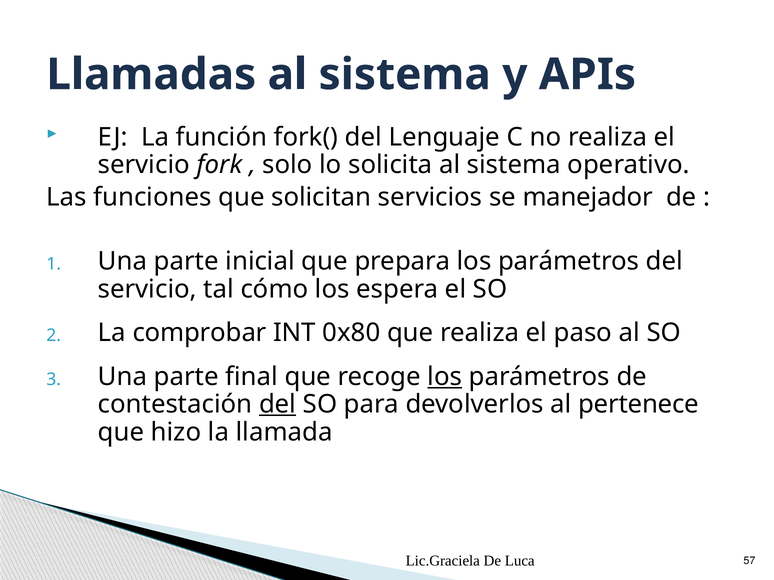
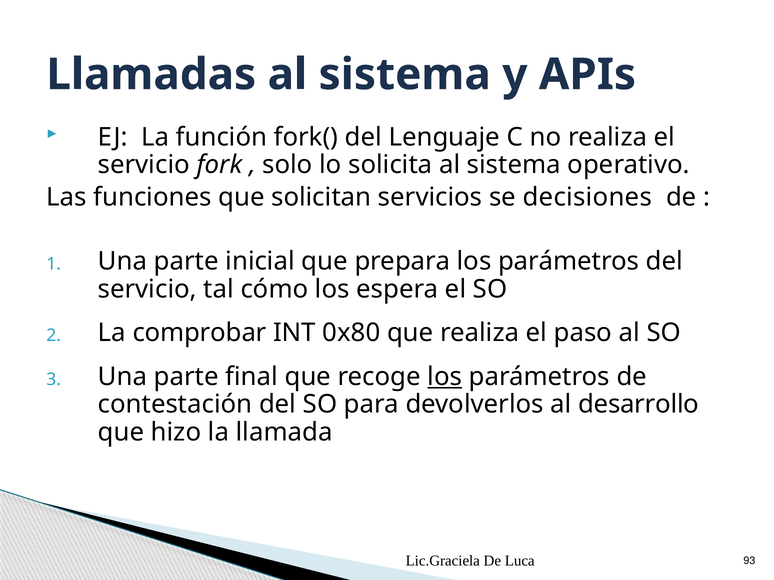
manejador: manejador -> decisiones
del at (278, 405) underline: present -> none
pertenece: pertenece -> desarrollo
57: 57 -> 93
